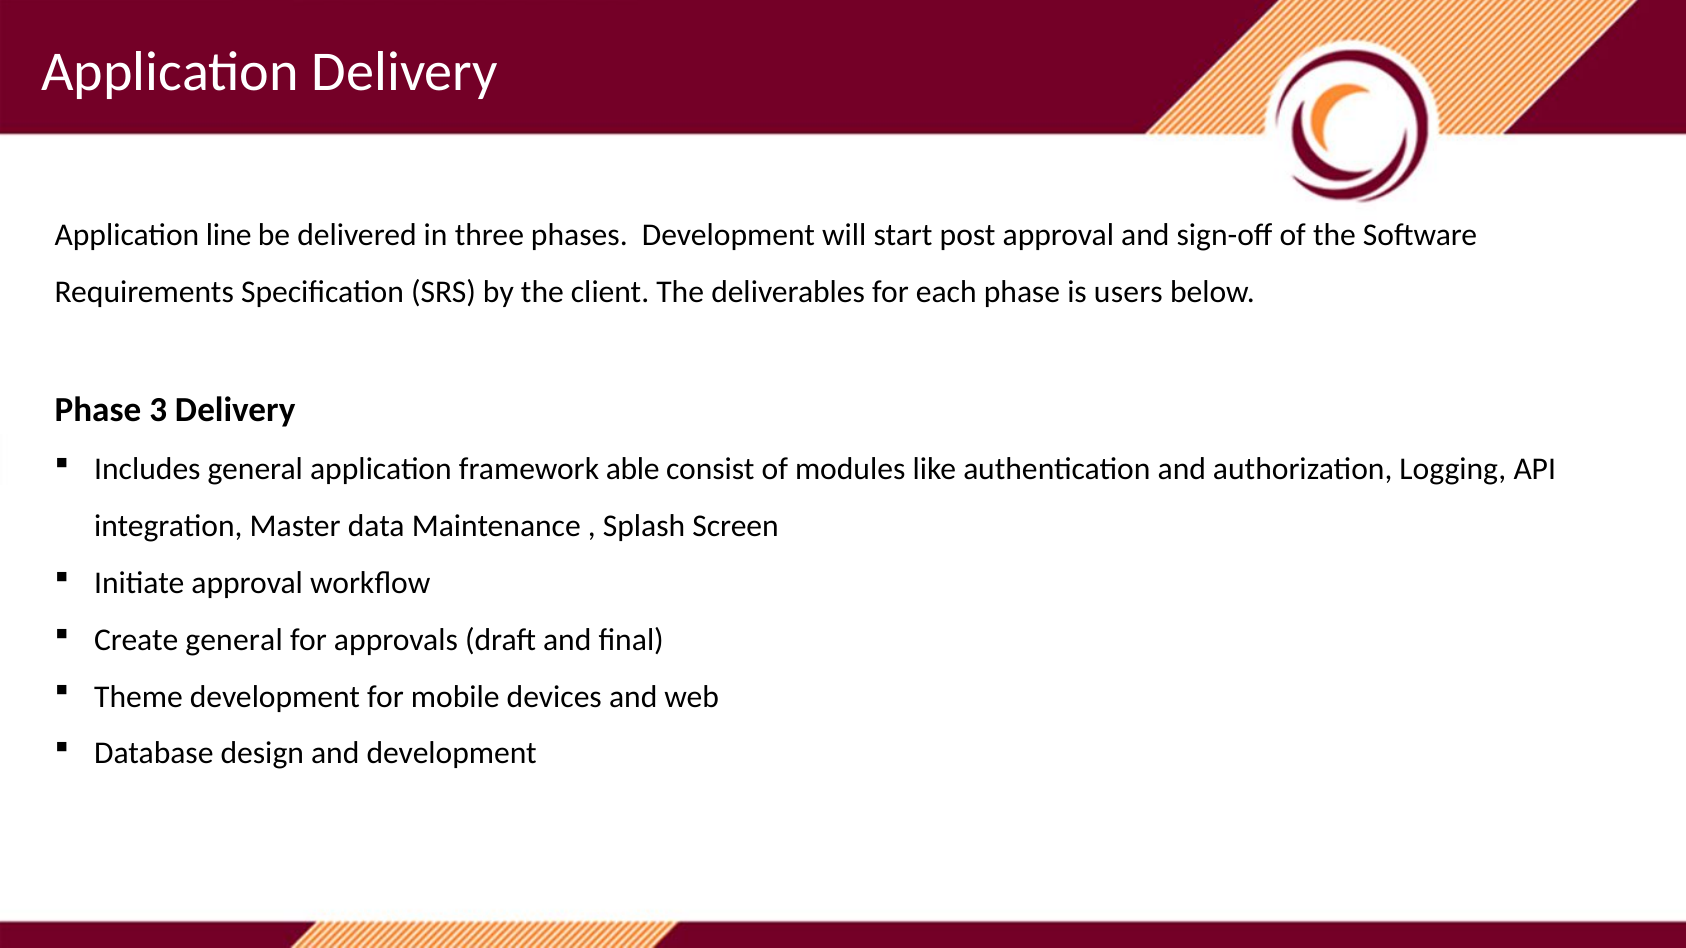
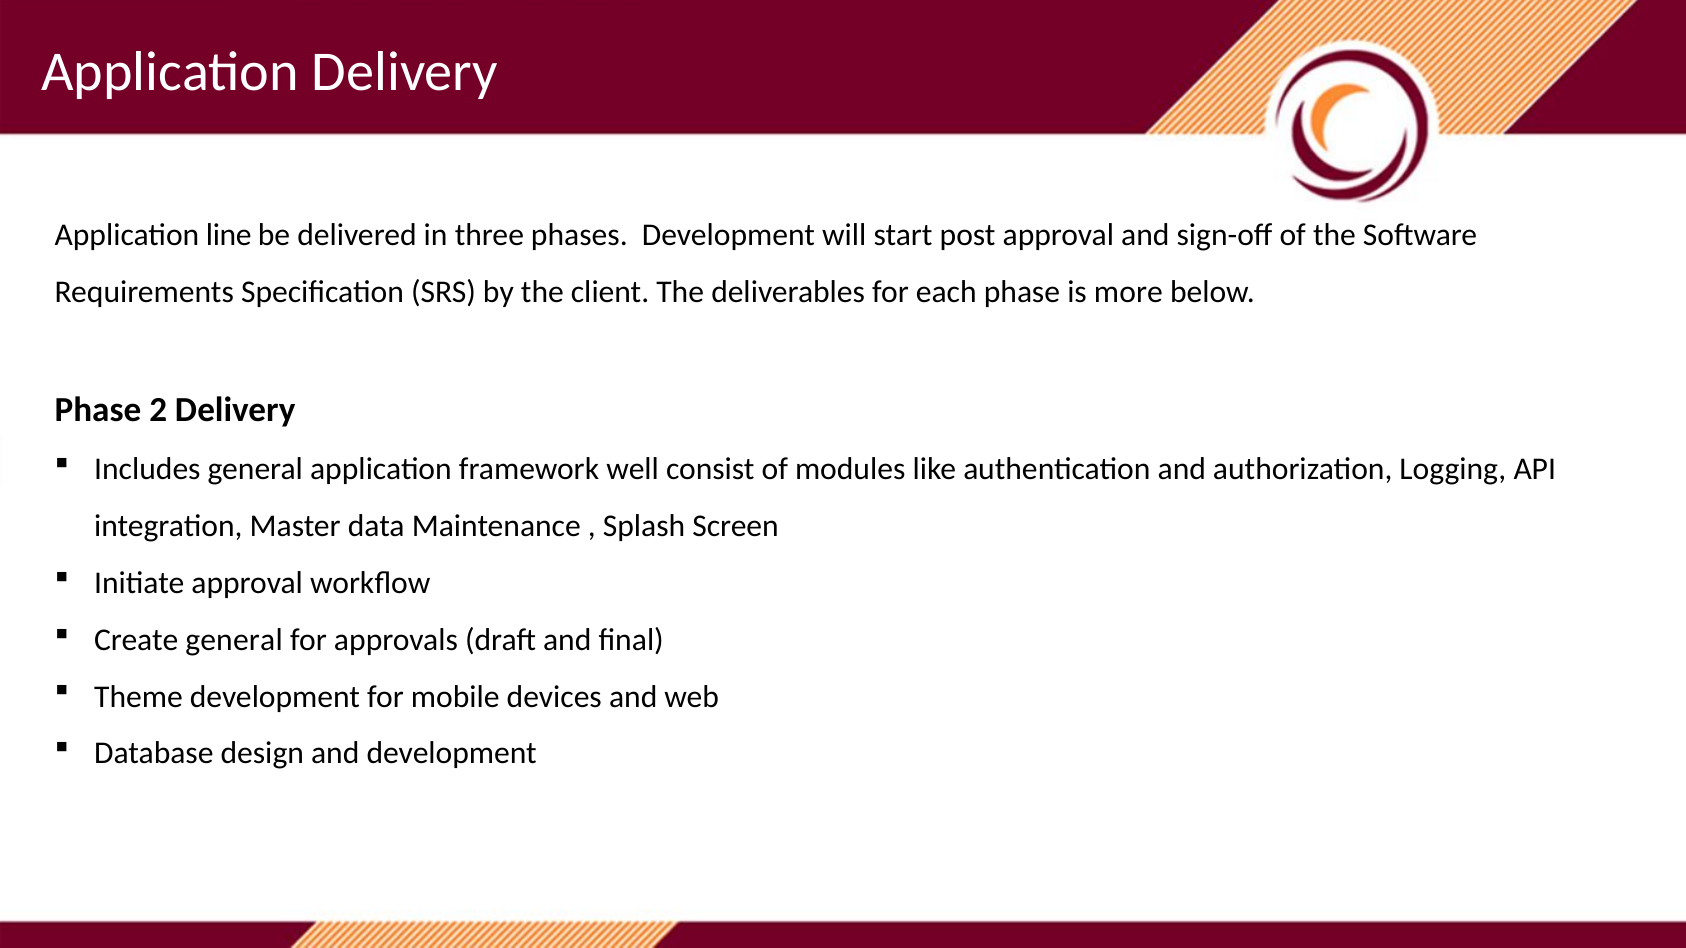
users: users -> more
3: 3 -> 2
able: able -> well
